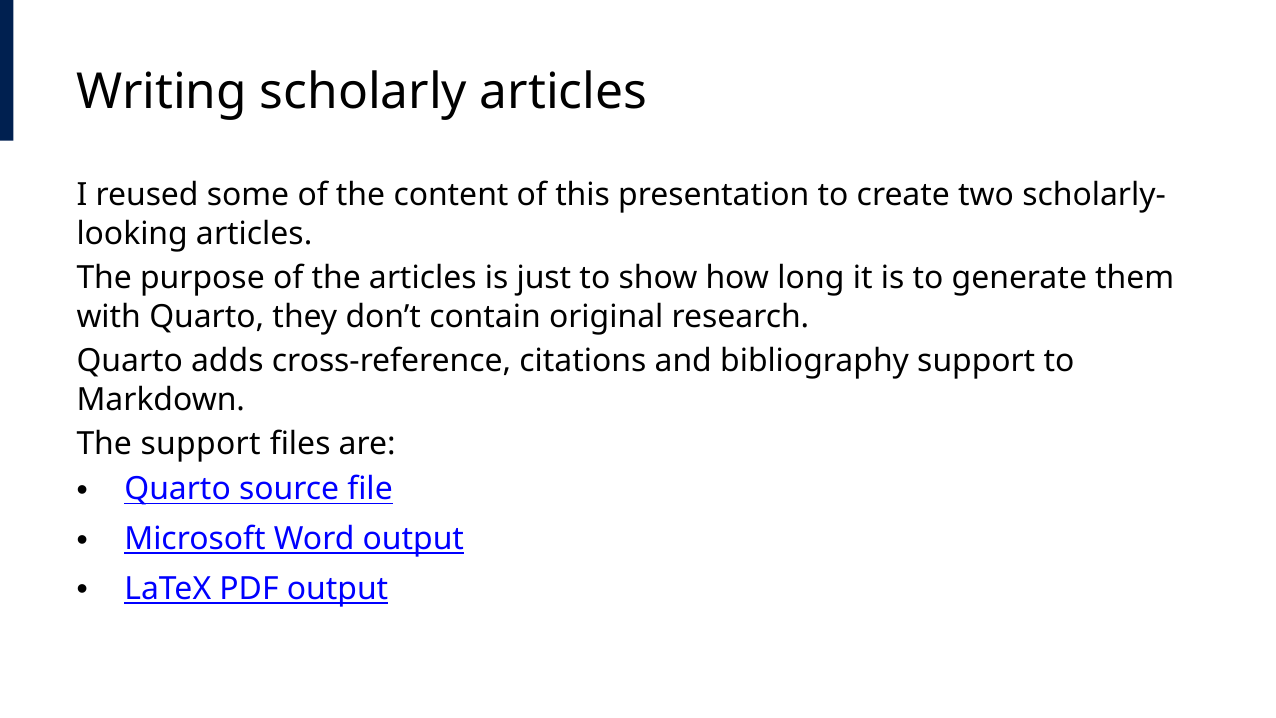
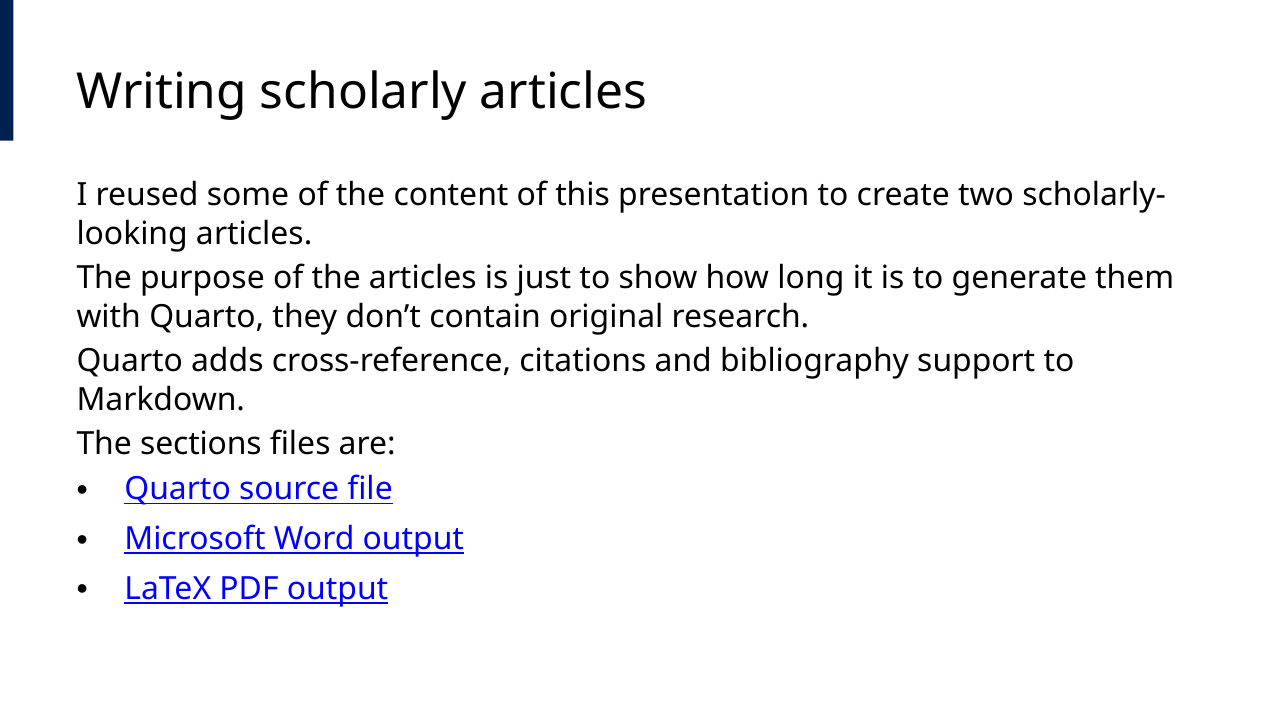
The support: support -> sections
